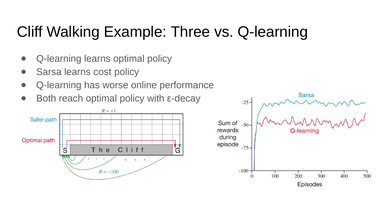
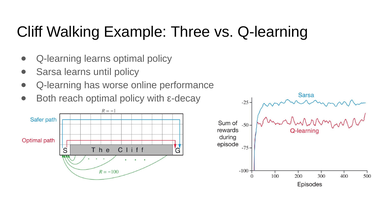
cost: cost -> until
